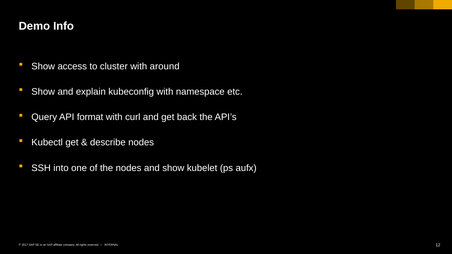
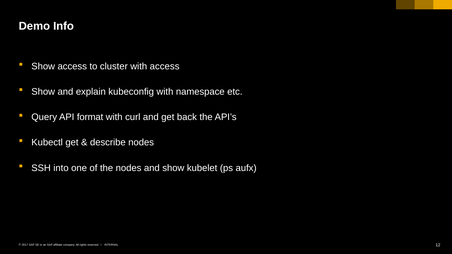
with around: around -> access
